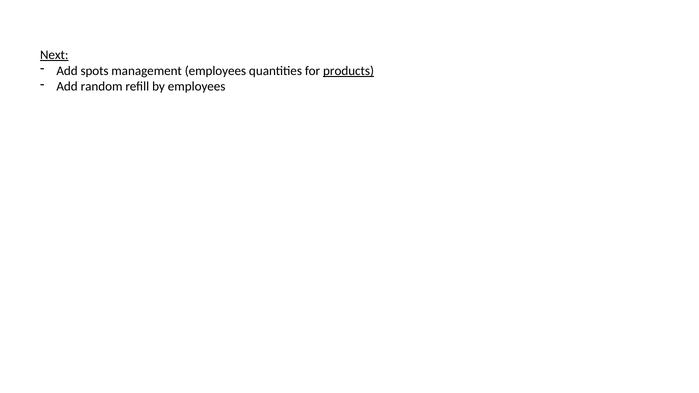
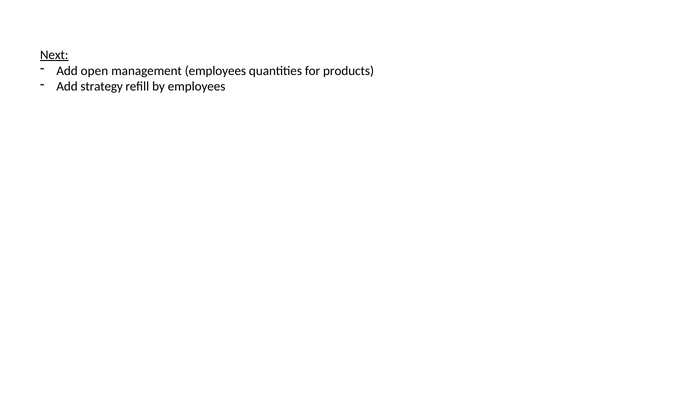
spots: spots -> open
products underline: present -> none
random: random -> strategy
